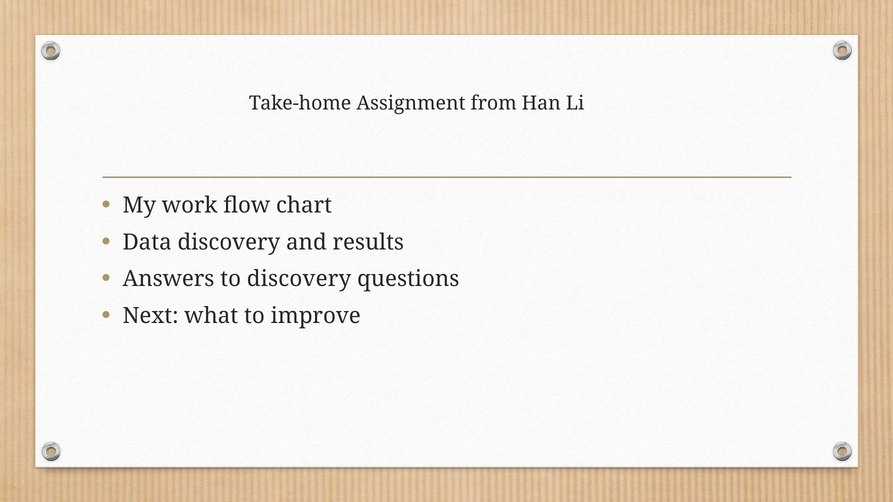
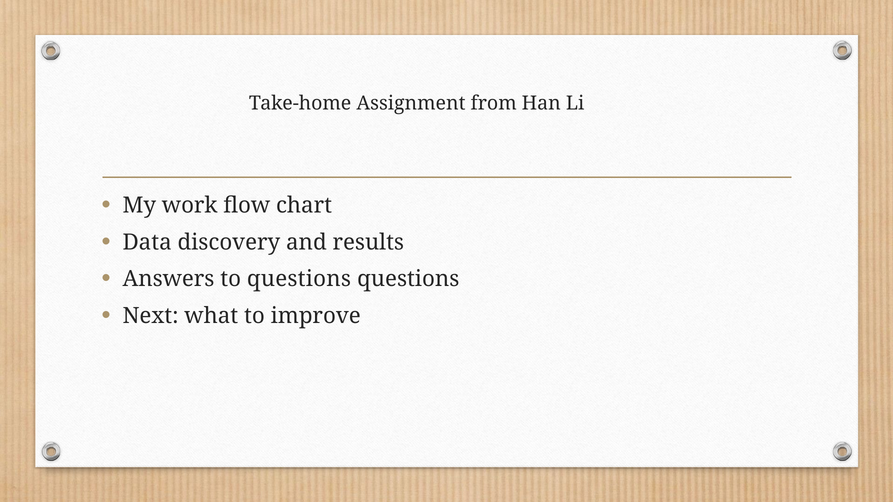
to discovery: discovery -> questions
